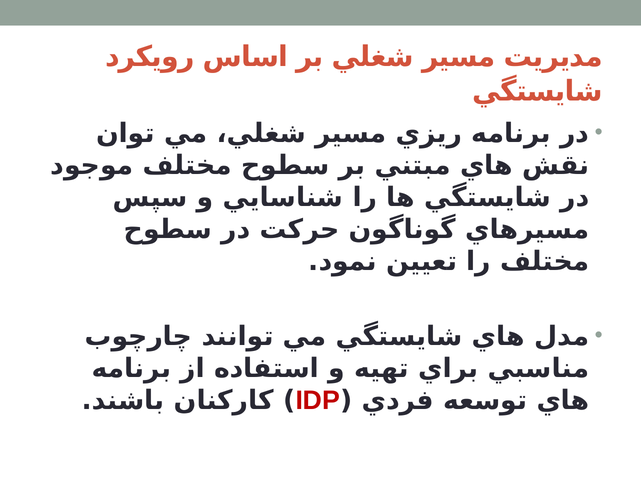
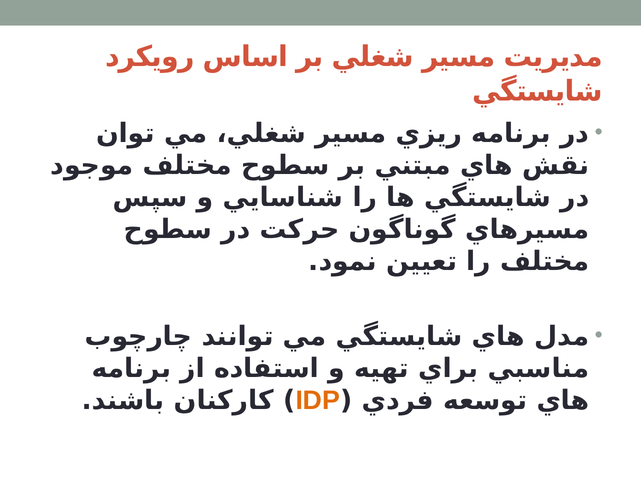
IDP colour: red -> orange
